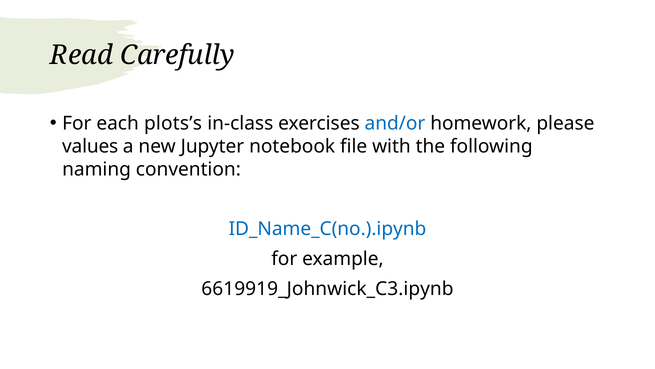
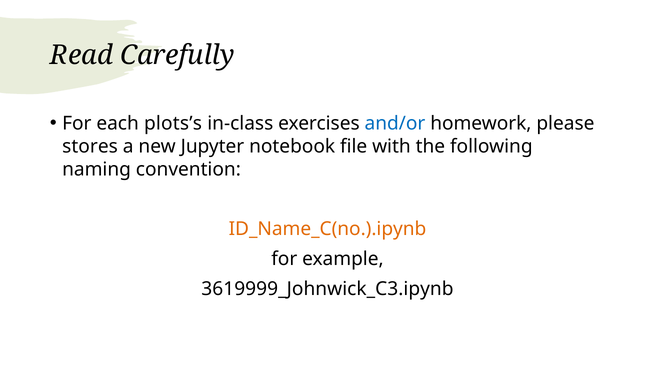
values: values -> stores
ID_Name_C(no.).ipynb colour: blue -> orange
6619919_Johnwick_C3.ipynb: 6619919_Johnwick_C3.ipynb -> 3619999_Johnwick_C3.ipynb
